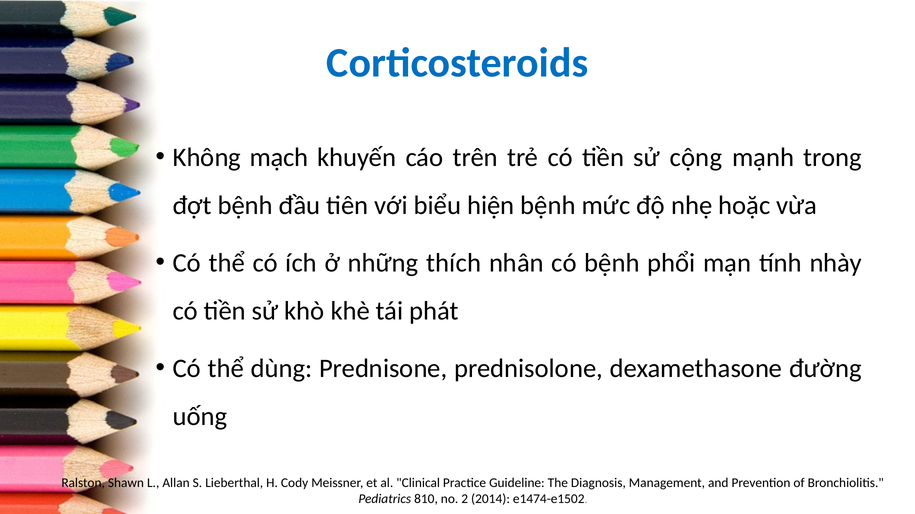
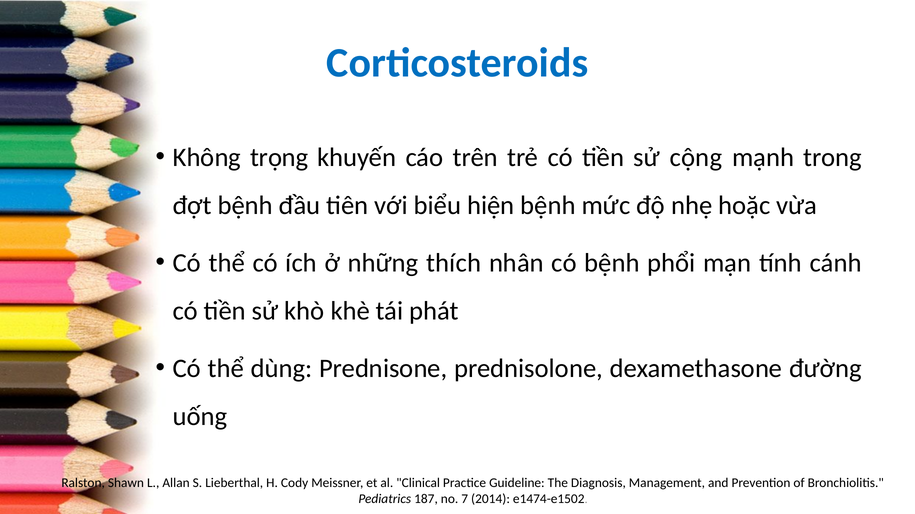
mạch: mạch -> trọng
nhày: nhày -> cánh
810: 810 -> 187
2: 2 -> 7
